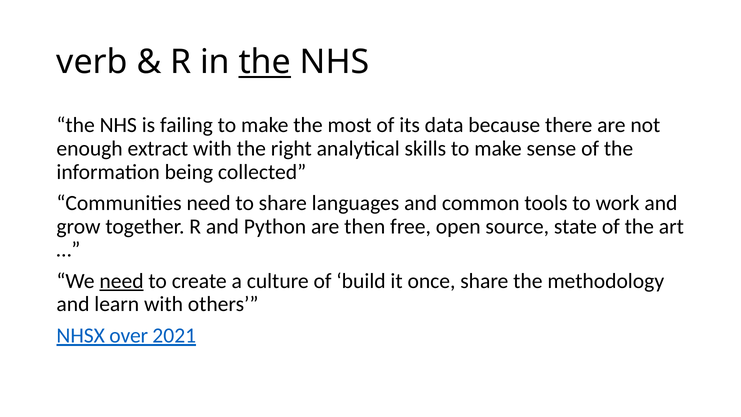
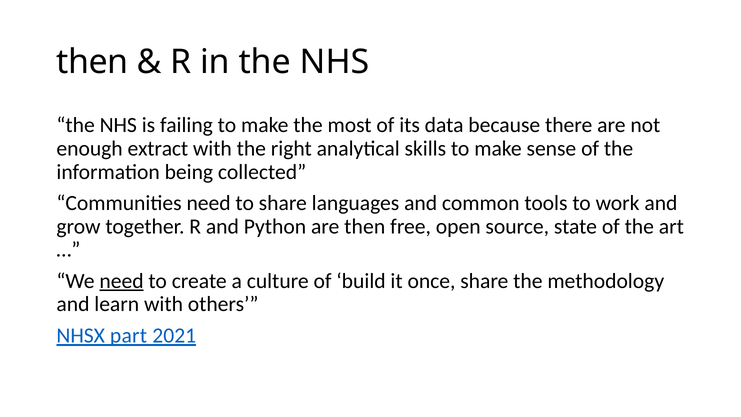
verb at (92, 62): verb -> then
the at (265, 62) underline: present -> none
over: over -> part
